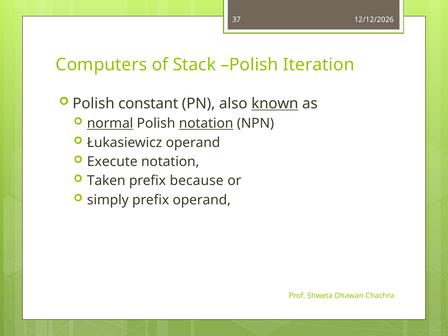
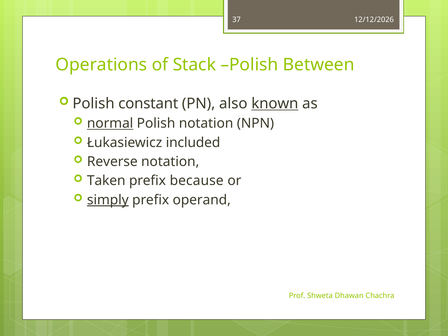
Computers: Computers -> Operations
Iteration: Iteration -> Between
notation at (206, 123) underline: present -> none
Łukasiewicz operand: operand -> included
Execute: Execute -> Reverse
simply underline: none -> present
